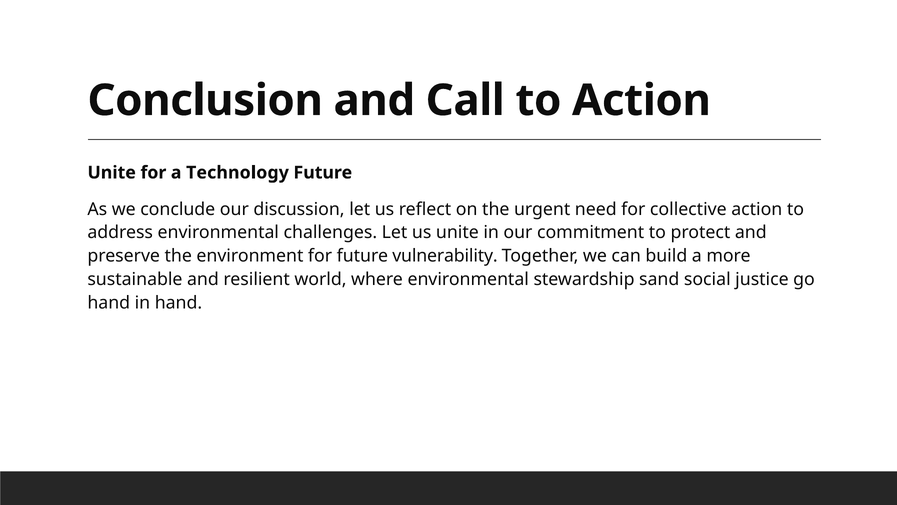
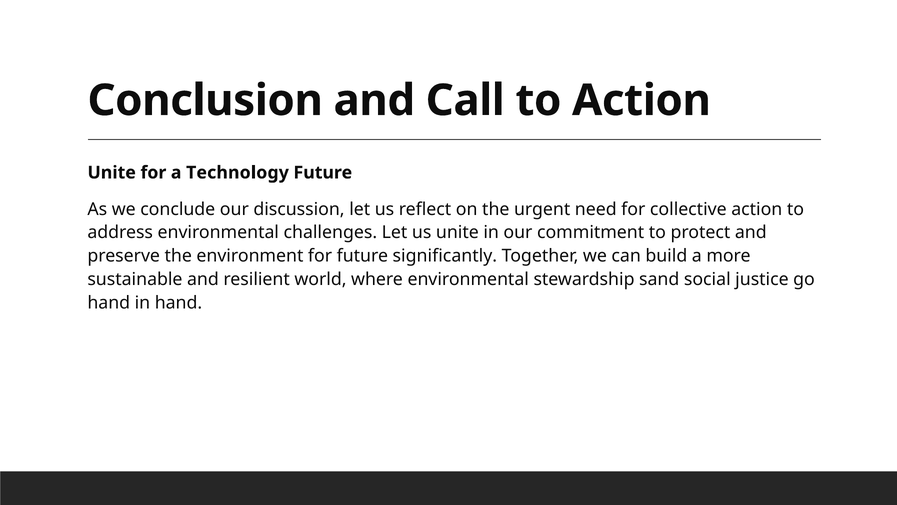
vulnerability: vulnerability -> significantly
